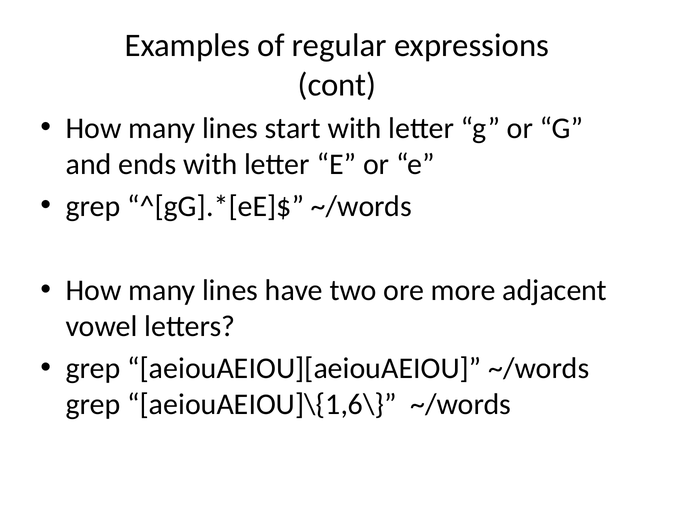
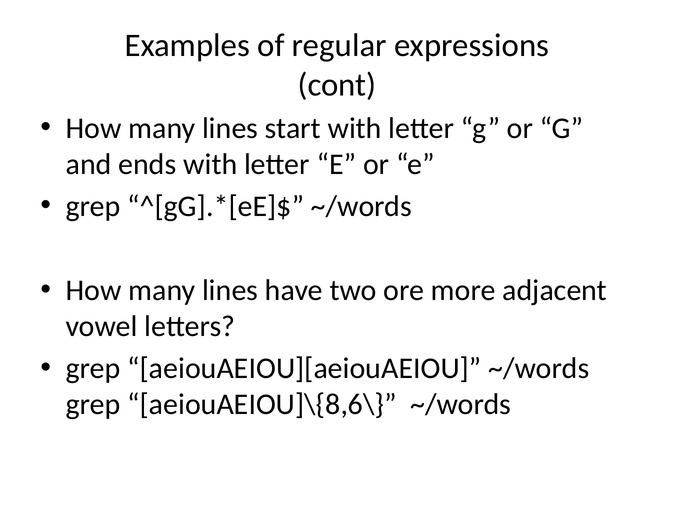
aeiouAEIOU]\{1,6\: aeiouAEIOU]\{1,6\ -> aeiouAEIOU]\{8,6\
